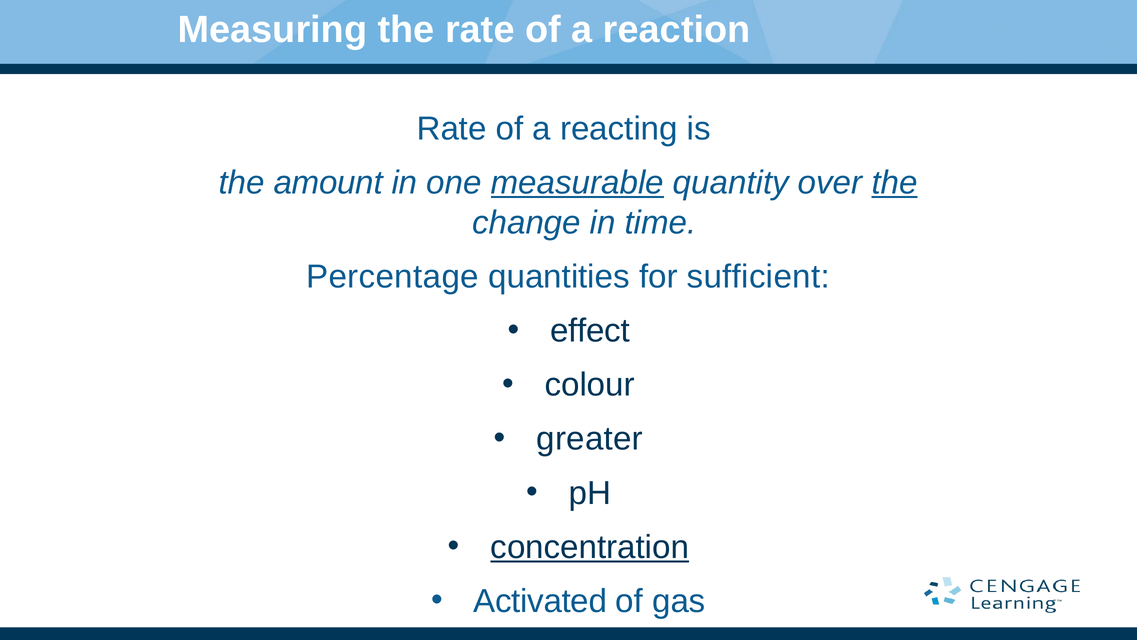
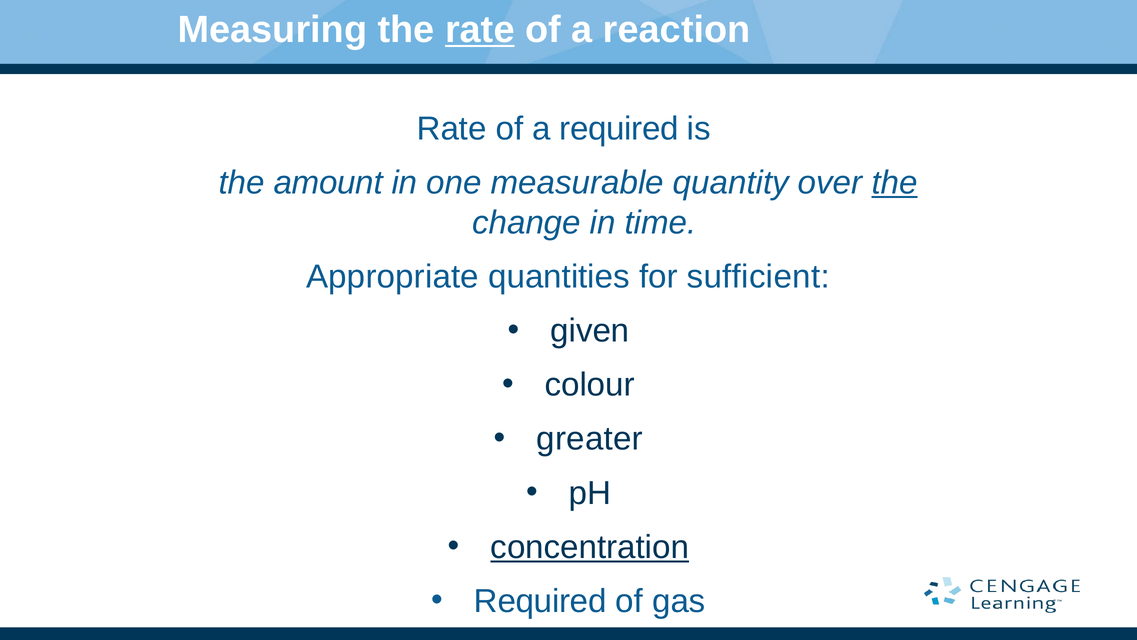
rate at (480, 30) underline: none -> present
a reacting: reacting -> required
measurable underline: present -> none
Percentage: Percentage -> Appropriate
effect: effect -> given
Activated at (540, 601): Activated -> Required
